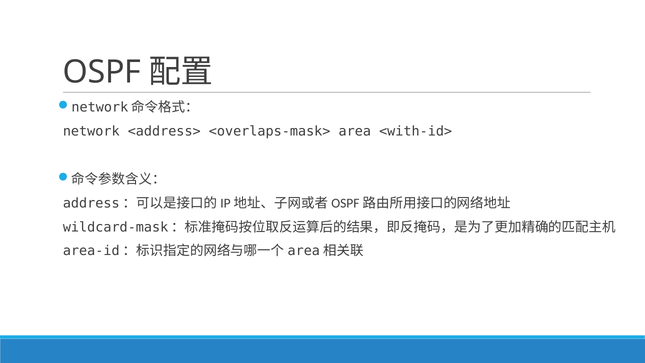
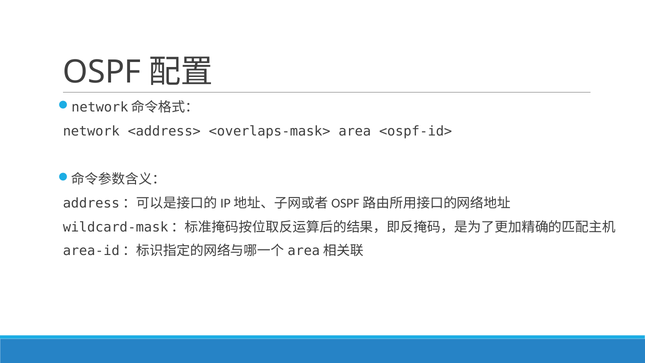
<with-id>: <with-id> -> <ospf-id>
